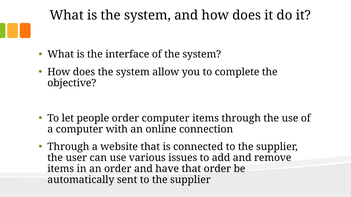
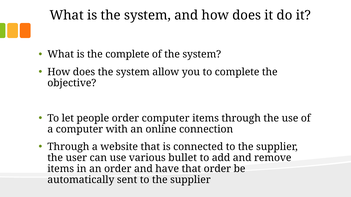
the interface: interface -> complete
issues: issues -> bullet
